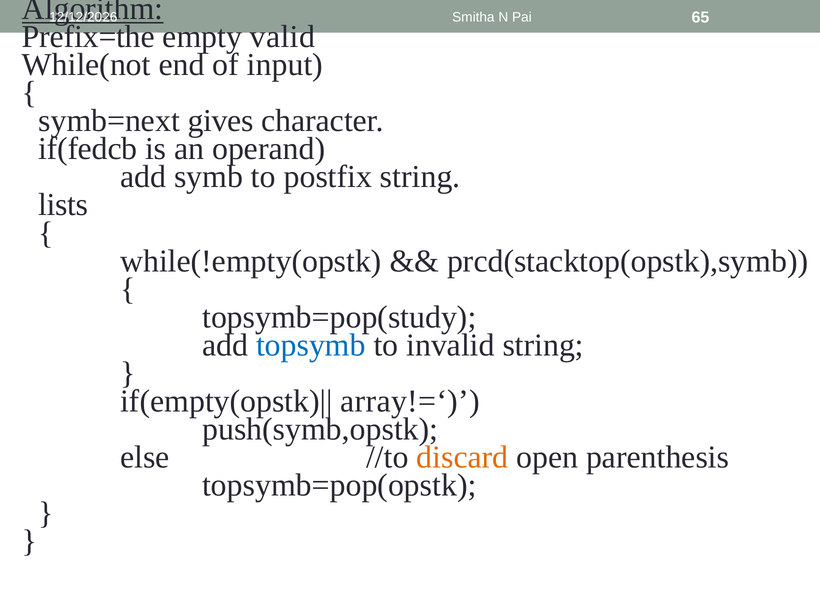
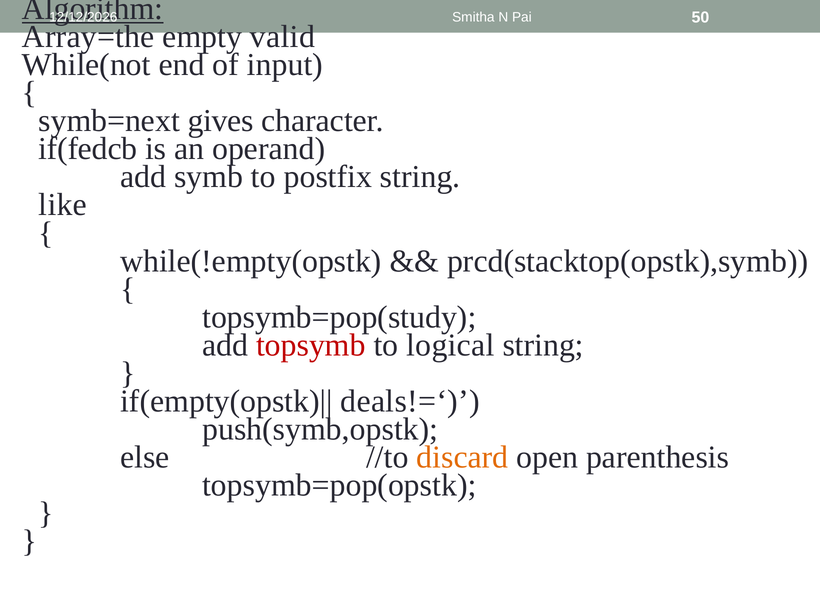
65: 65 -> 50
Prefix=the: Prefix=the -> Array=the
lists: lists -> like
topsymb colour: blue -> red
invalid: invalid -> logical
array!=‘: array!=‘ -> deals!=‘
